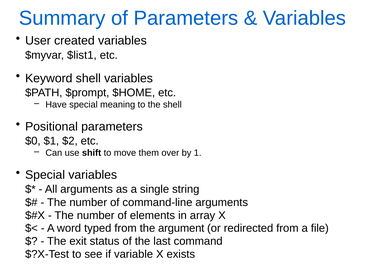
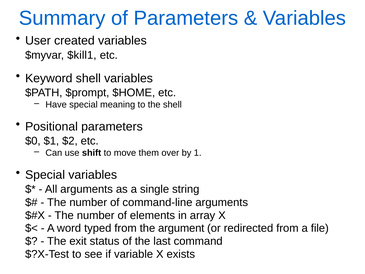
$list1: $list1 -> $kill1
